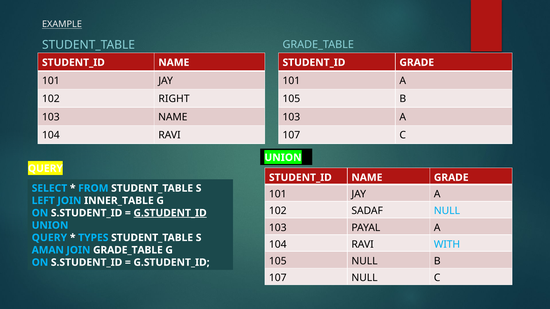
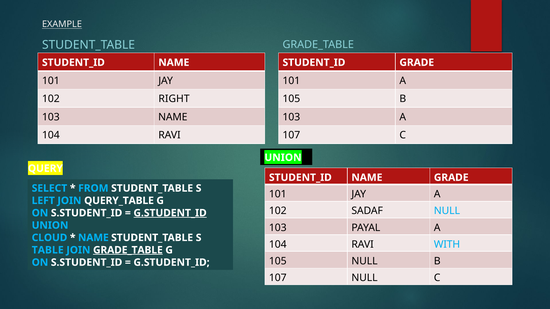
INNER_TABLE: INNER_TABLE -> QUERY_TABLE
QUERY at (49, 238): QUERY -> CLOUD
TYPES at (93, 238): TYPES -> NAME
AMAN: AMAN -> TABLE
GRADE_TABLE at (128, 250) underline: none -> present
